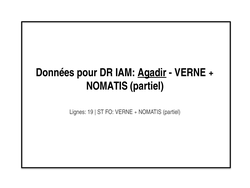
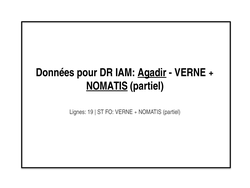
NOMATIS at (107, 86) underline: none -> present
